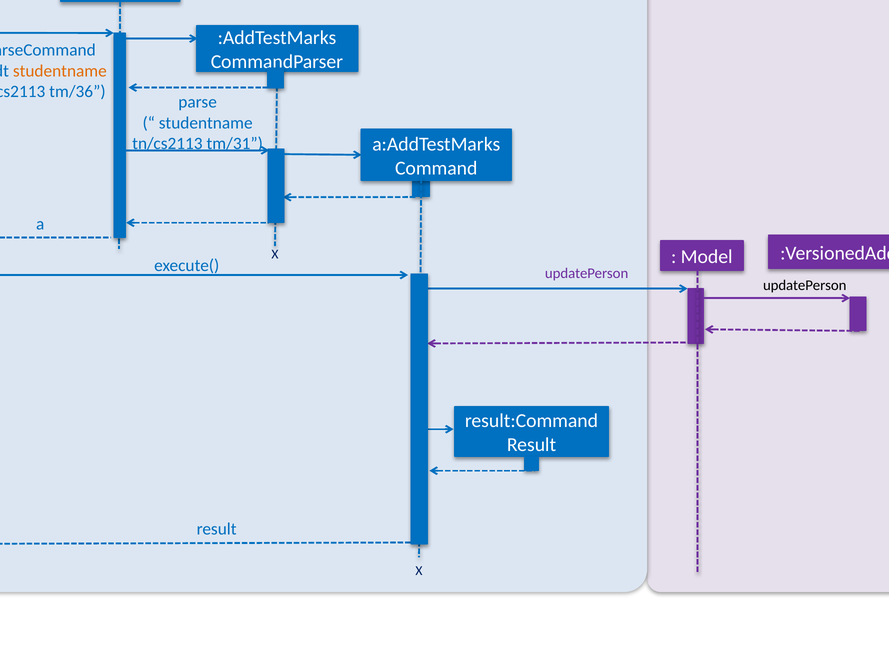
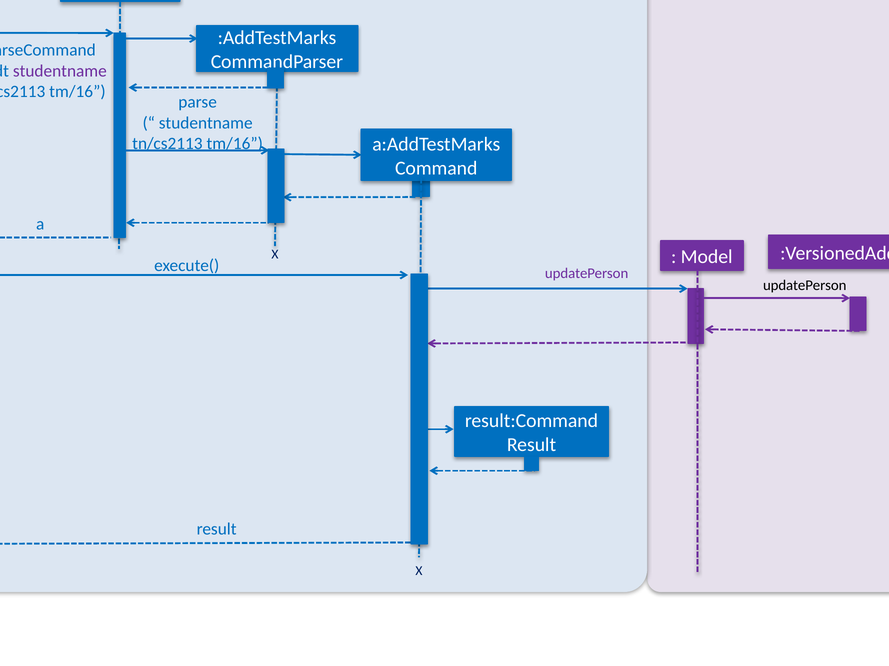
studentname at (60, 71) colour: orange -> purple
tm/36 at (77, 92): tm/36 -> tm/16
tm/31 at (235, 144): tm/31 -> tm/16
